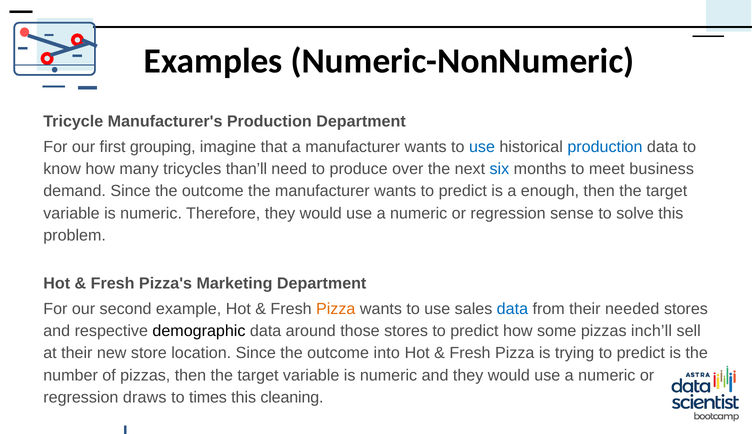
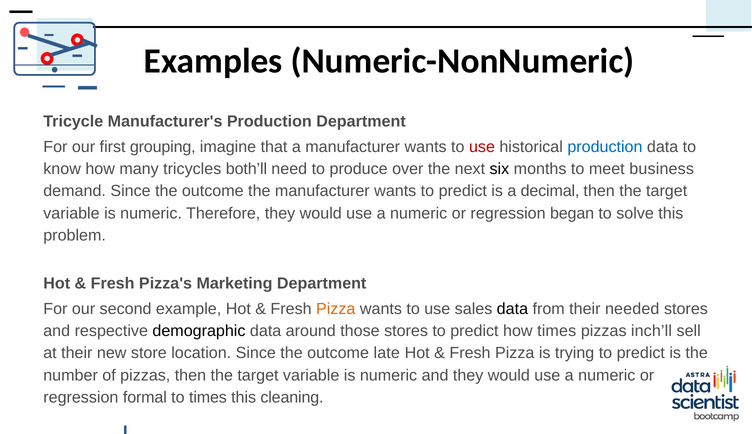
use at (482, 147) colour: blue -> red
than’ll: than’ll -> both’ll
six colour: blue -> black
enough: enough -> decimal
sense: sense -> began
data at (512, 309) colour: blue -> black
how some: some -> times
into: into -> late
draws: draws -> formal
